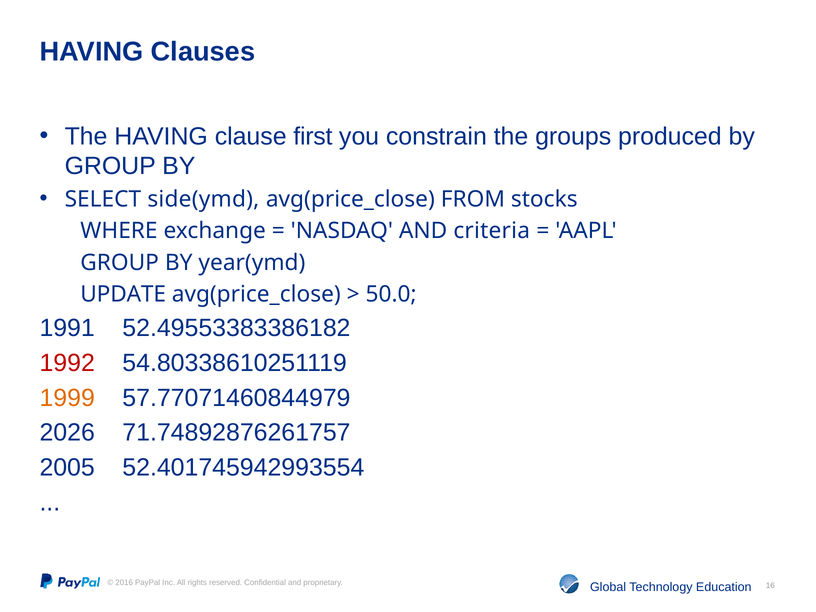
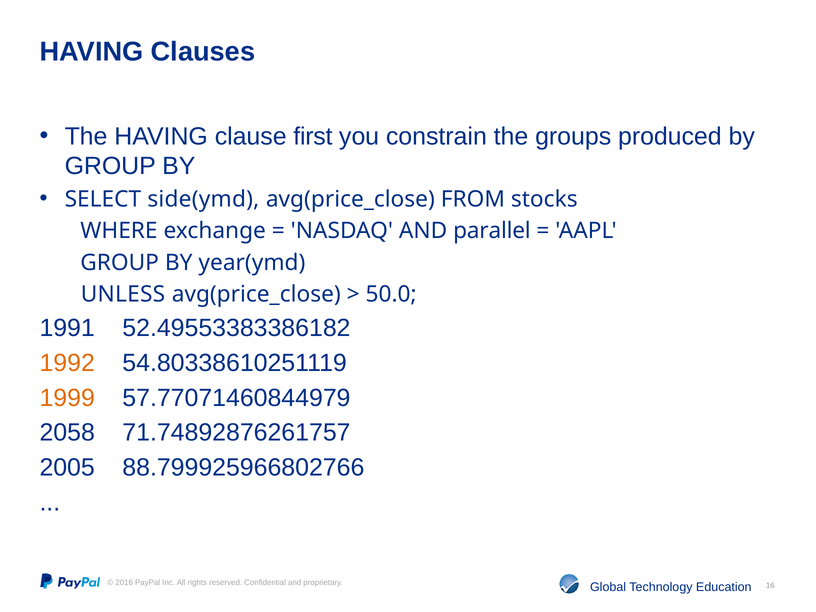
criteria: criteria -> parallel
UPDATE: UPDATE -> UNLESS
1992 colour: red -> orange
2026: 2026 -> 2058
52.401745942993554: 52.401745942993554 -> 88.799925966802766
